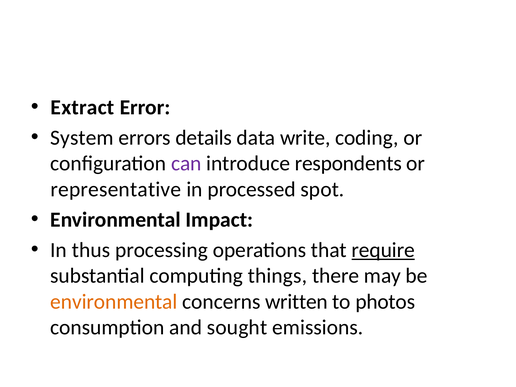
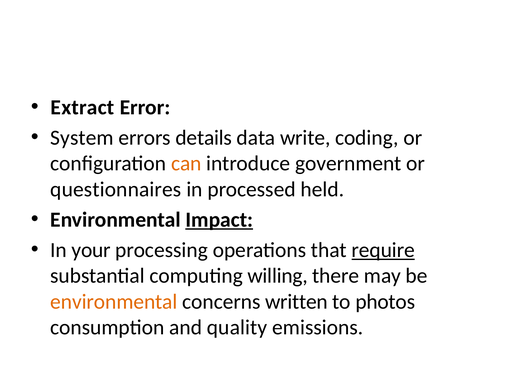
can colour: purple -> orange
respondents: respondents -> government
representative: representative -> questionnaires
spot: spot -> held
Impact underline: none -> present
thus: thus -> your
things: things -> willing
sought: sought -> quality
